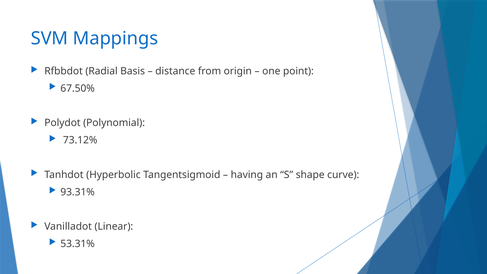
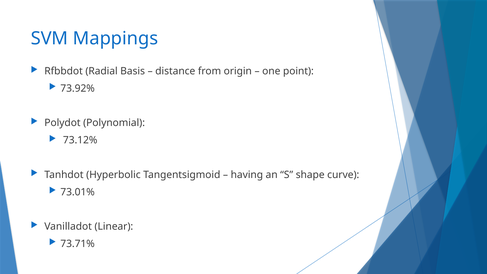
67.50%: 67.50% -> 73.92%
93.31%: 93.31% -> 73.01%
53.31%: 53.31% -> 73.71%
